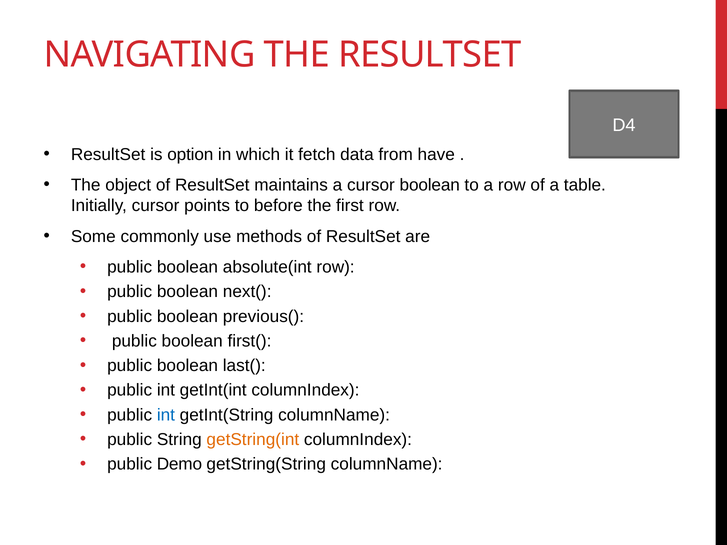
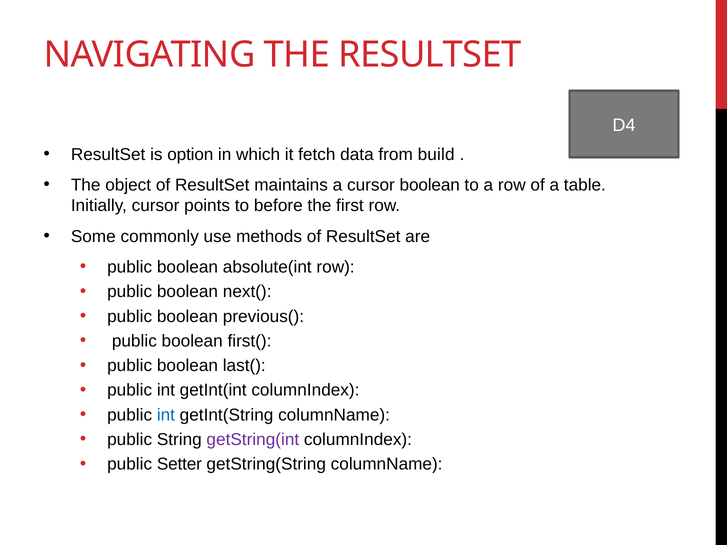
have: have -> build
getString(int colour: orange -> purple
Demo: Demo -> Setter
